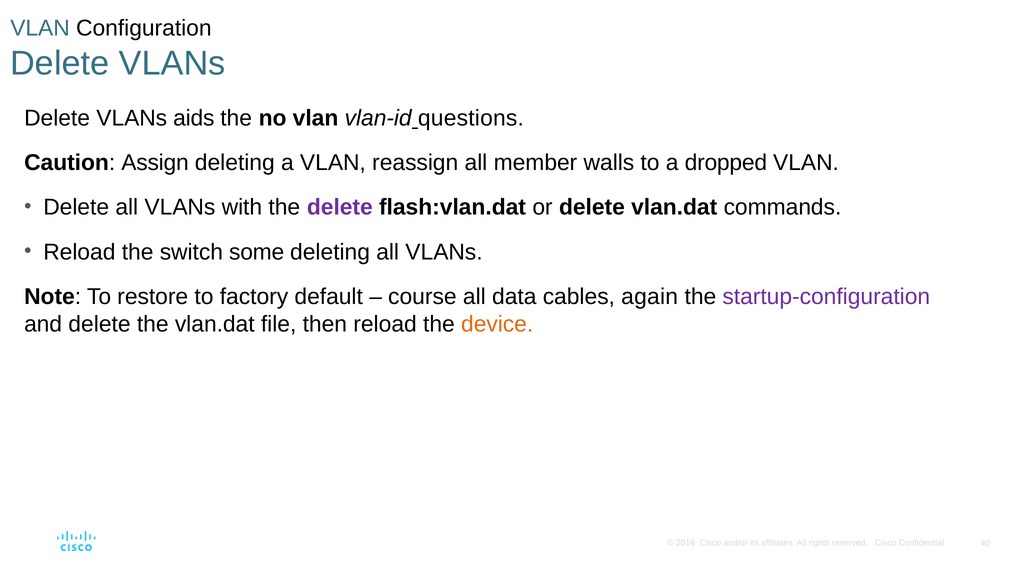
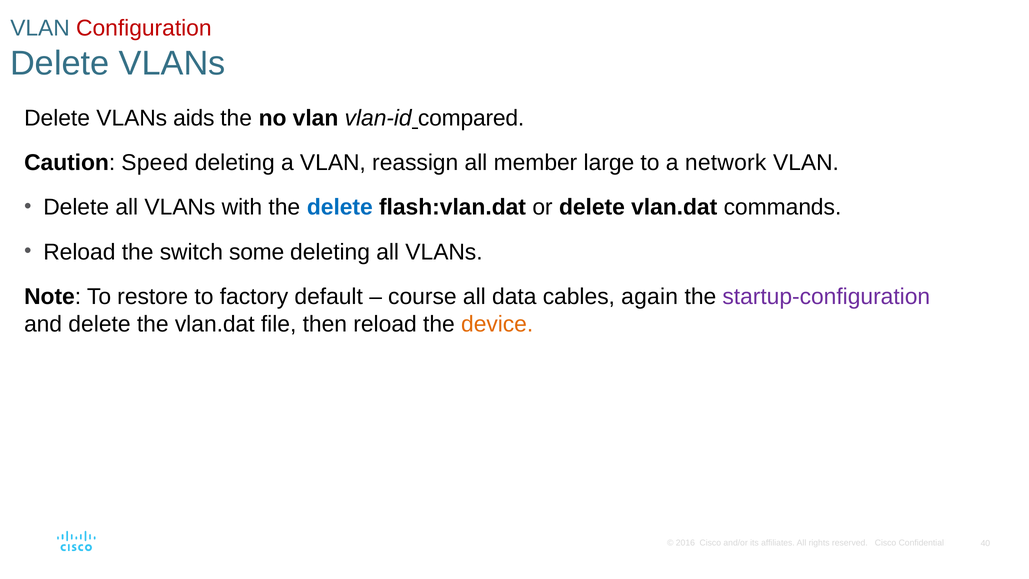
Configuration colour: black -> red
questions: questions -> compared
Assign: Assign -> Speed
walls: walls -> large
dropped: dropped -> network
delete at (340, 207) colour: purple -> blue
